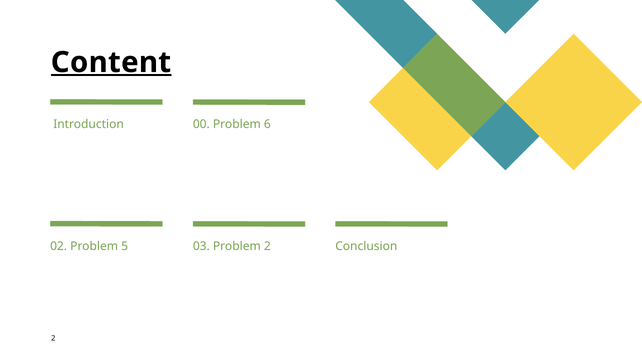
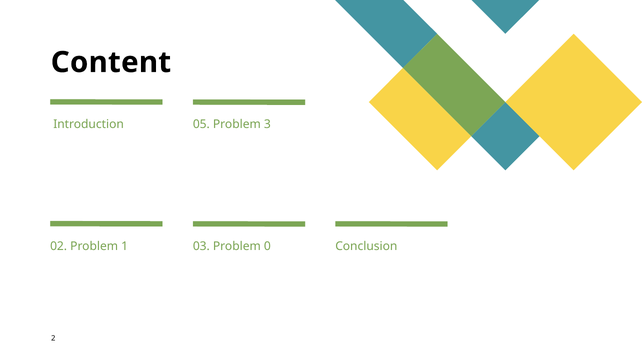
Content underline: present -> none
00: 00 -> 05
6: 6 -> 3
5: 5 -> 1
Problem 2: 2 -> 0
